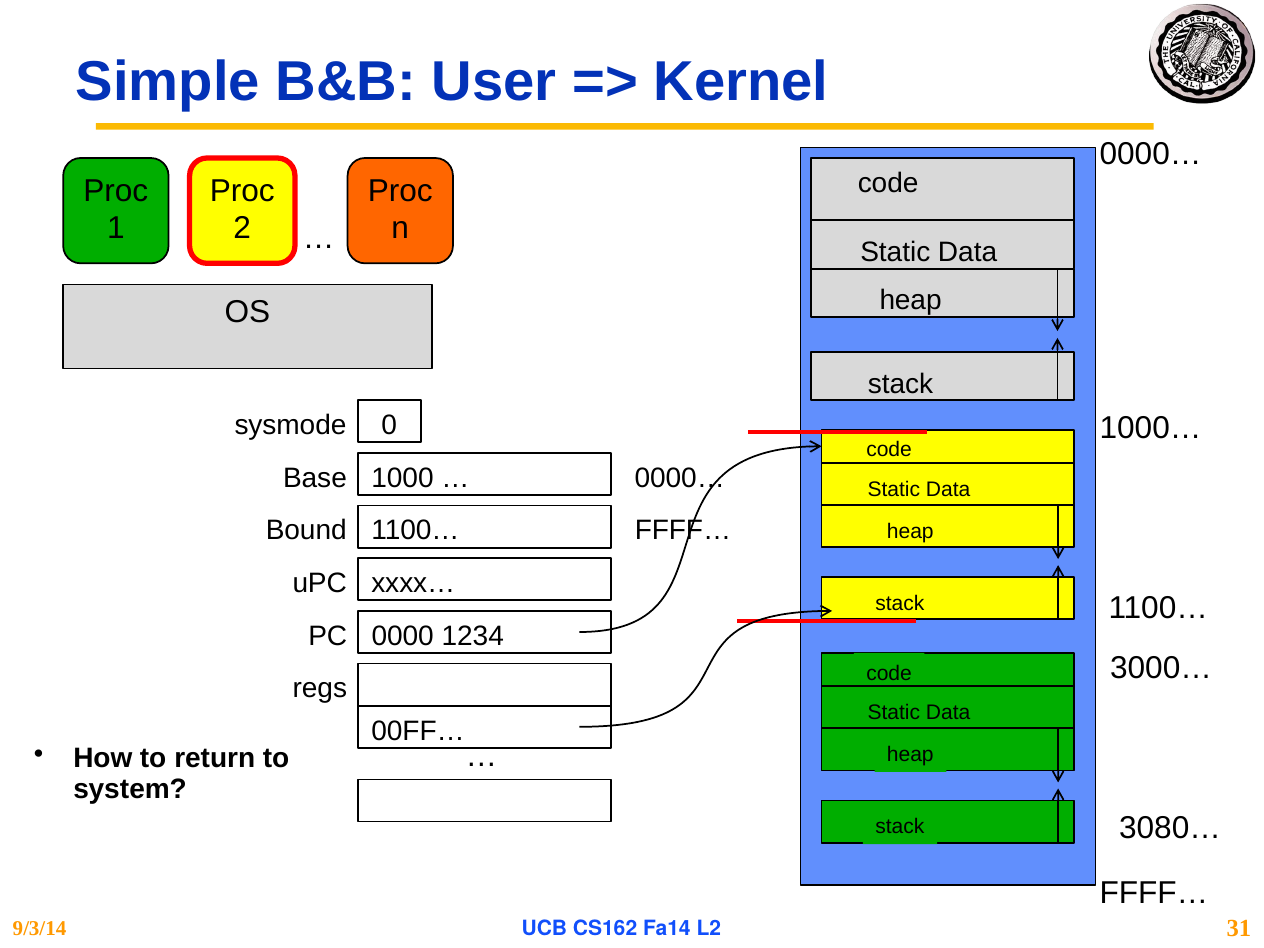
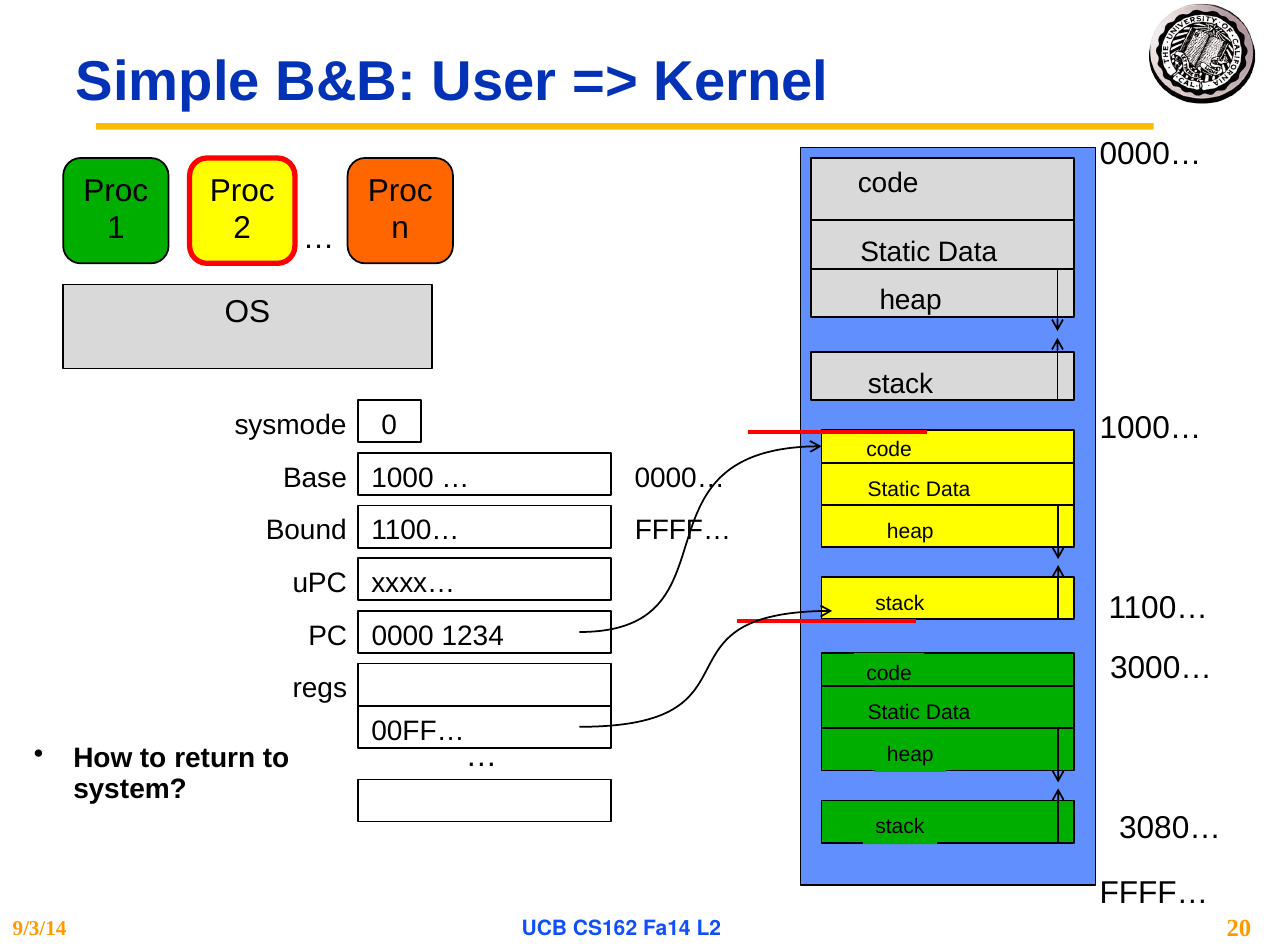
31: 31 -> 20
